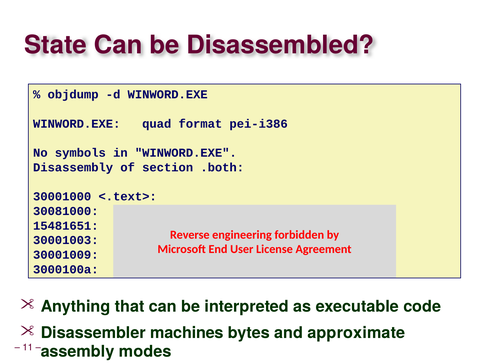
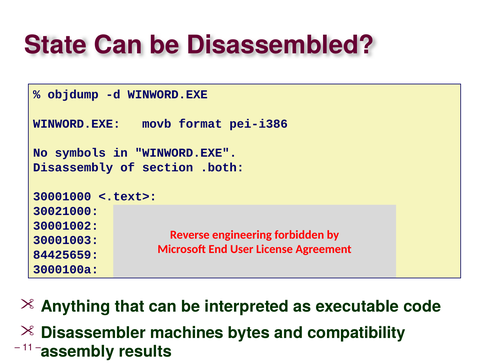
quad: quad -> movb
30081000: 30081000 -> 30021000
15481651: 15481651 -> 30001002
30001009: 30001009 -> 84425659
approximate: approximate -> compatibility
modes: modes -> results
